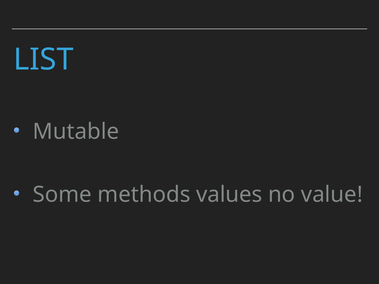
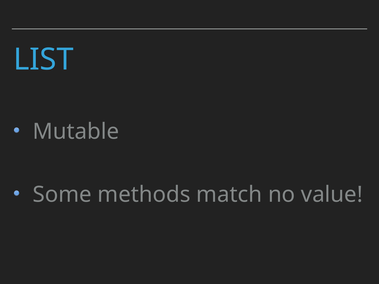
values: values -> match
